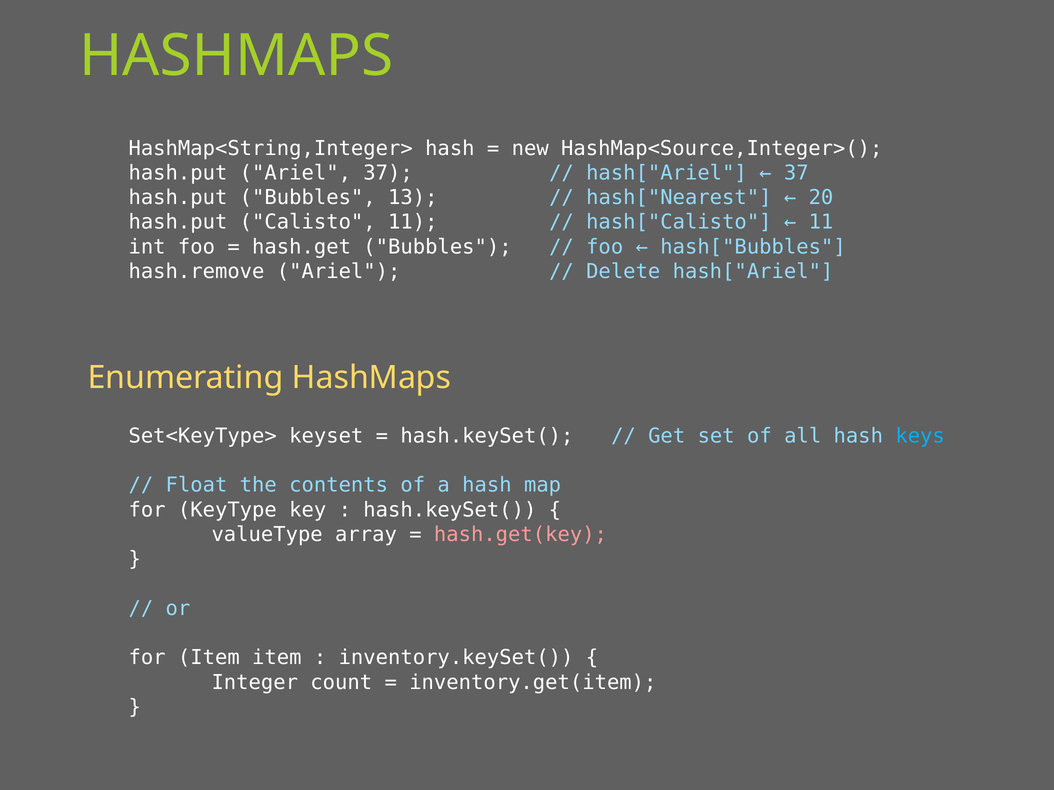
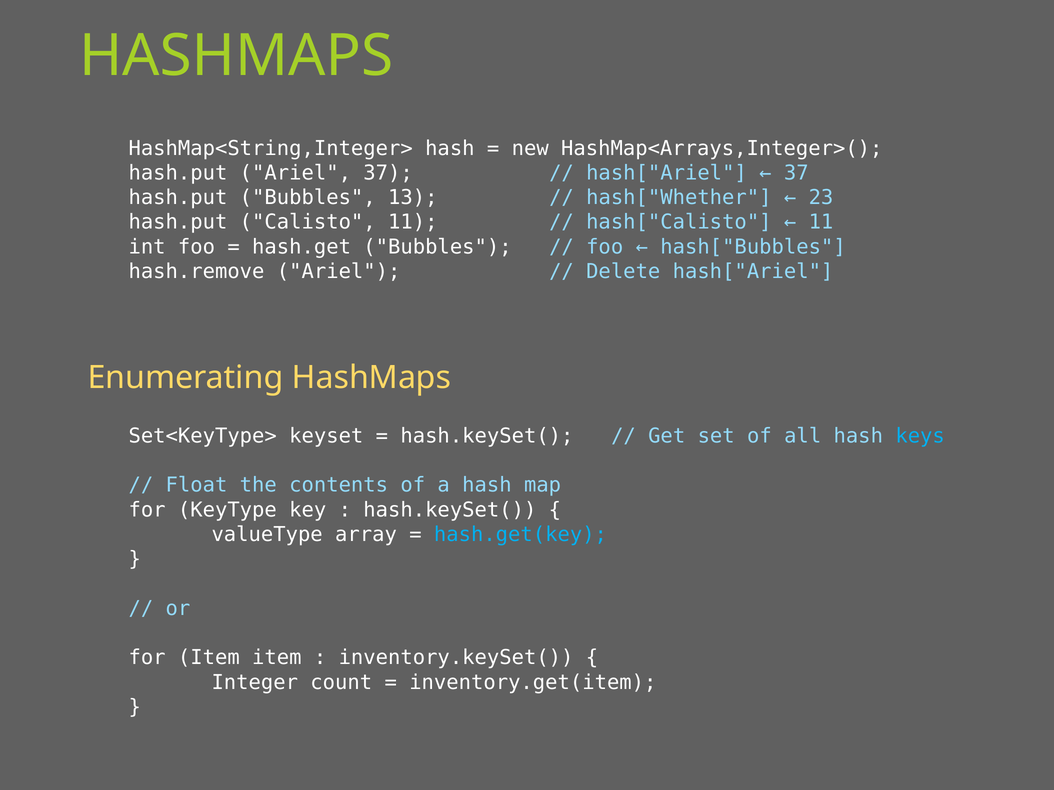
HashMap<Source,Integer>(: HashMap<Source,Integer>( -> HashMap<Arrays,Integer>(
hash["Nearest: hash["Nearest -> hash["Whether
20: 20 -> 23
hash.get(key colour: pink -> light blue
